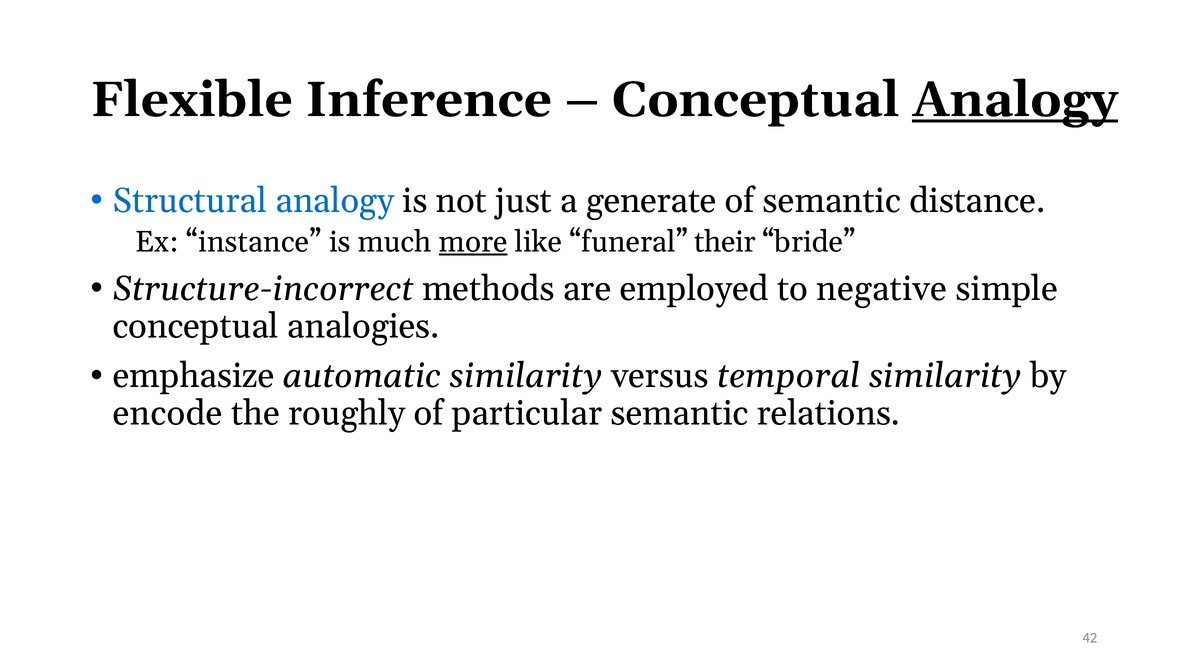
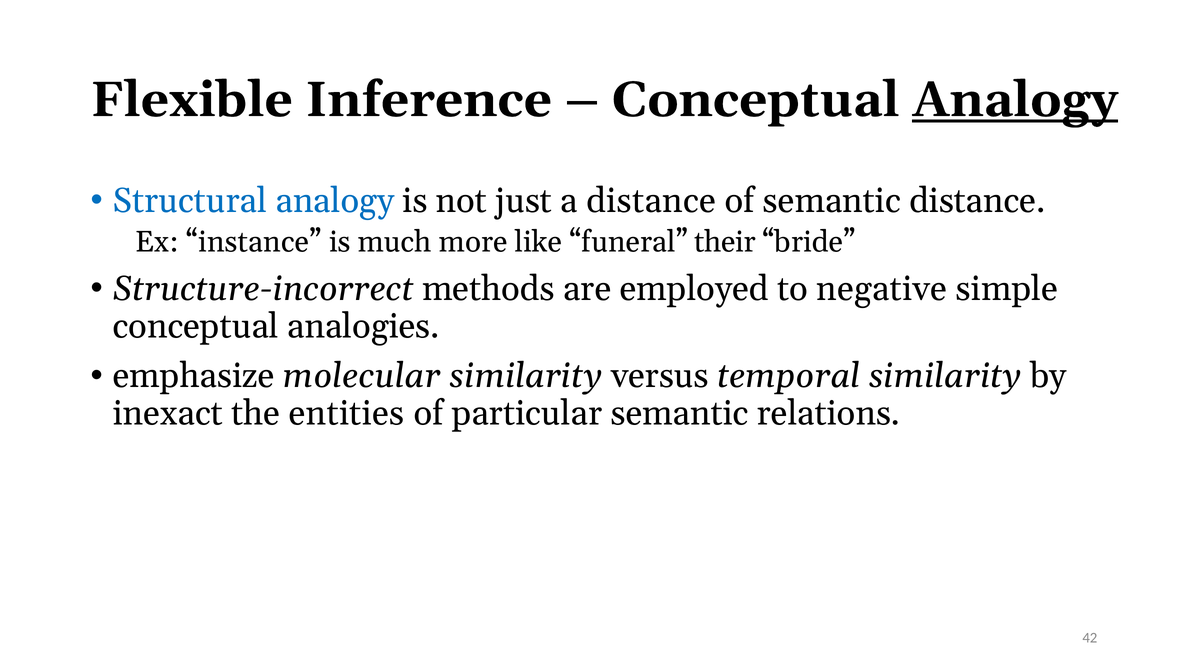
a generate: generate -> distance
more underline: present -> none
automatic: automatic -> molecular
encode: encode -> inexact
roughly: roughly -> entities
